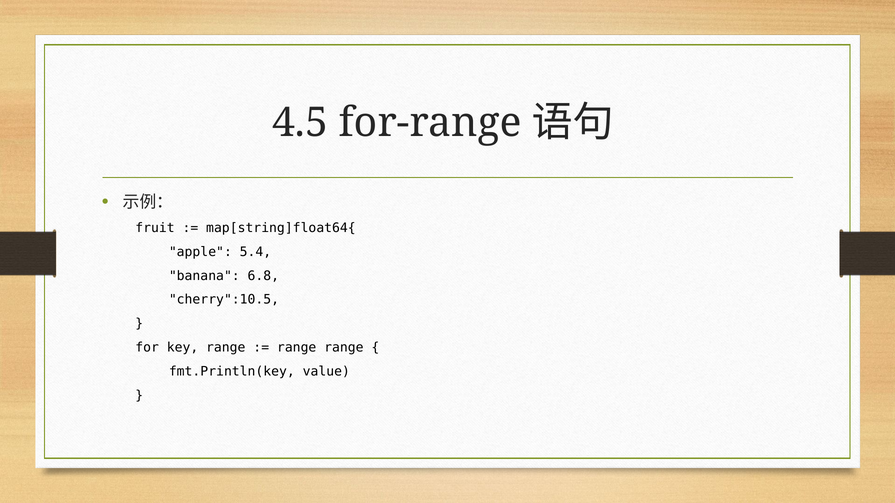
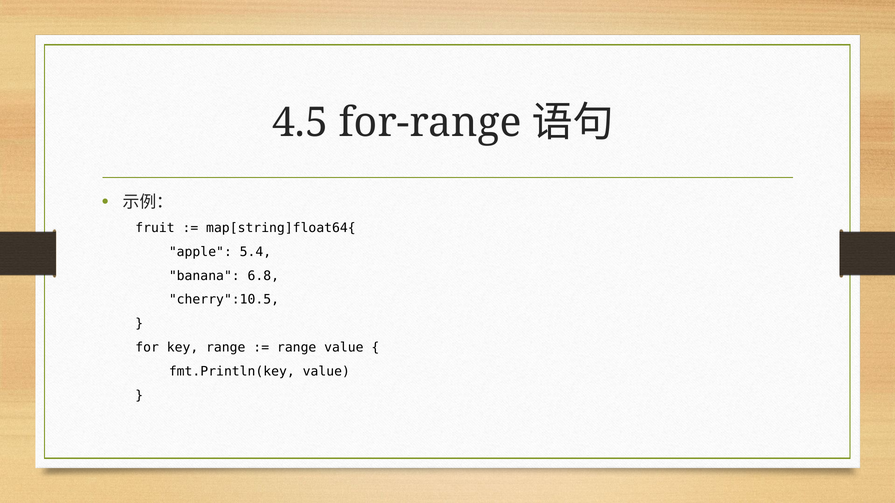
range range: range -> value
